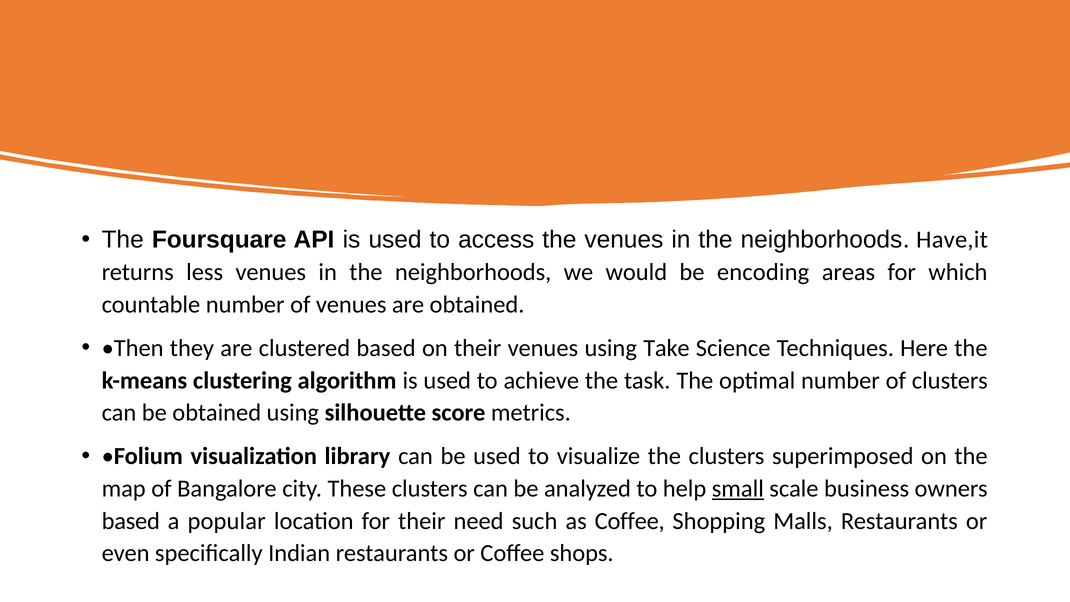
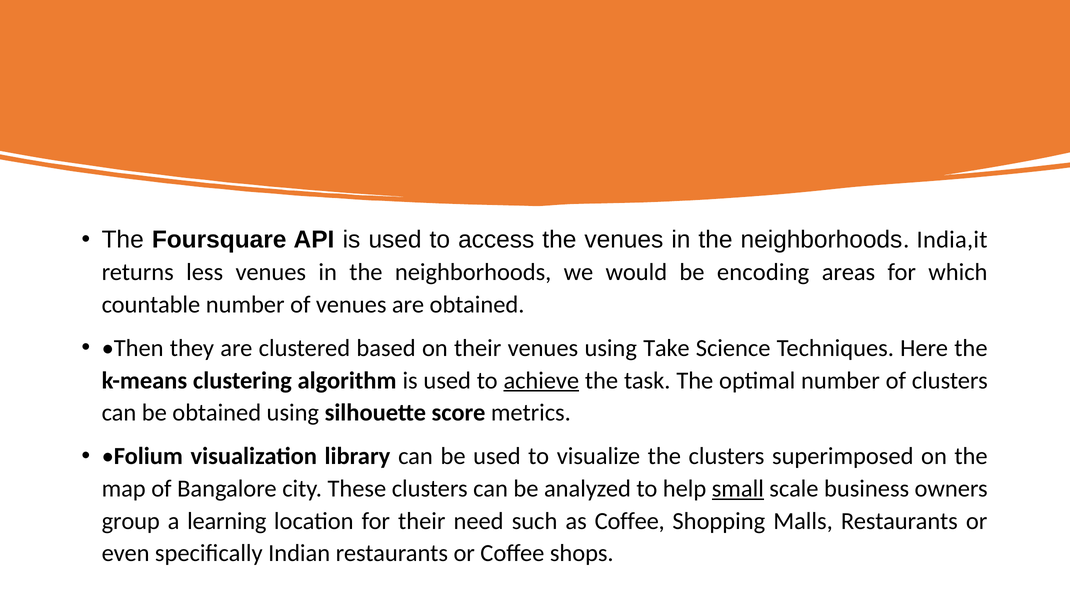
Have,it: Have,it -> India,it
achieve underline: none -> present
based at (131, 521): based -> group
popular: popular -> learning
